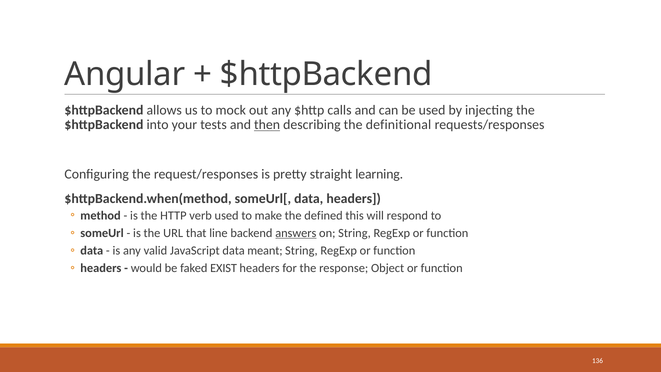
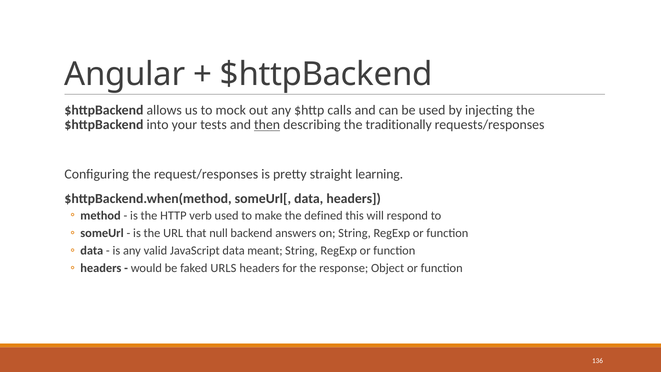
definitional: definitional -> traditionally
line: line -> null
answers underline: present -> none
EXIST: EXIST -> URLS
